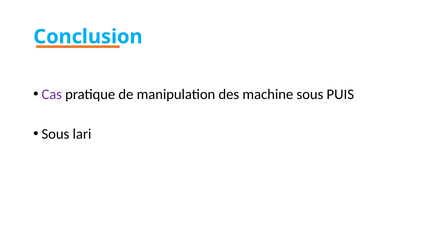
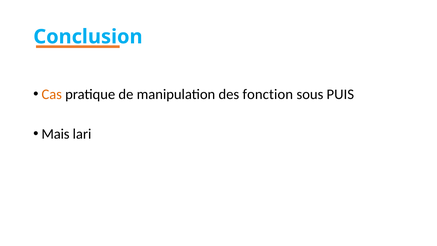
Cas colour: purple -> orange
machine: machine -> fonction
Sous at (55, 134): Sous -> Mais
